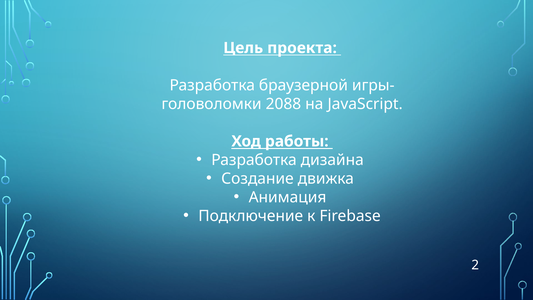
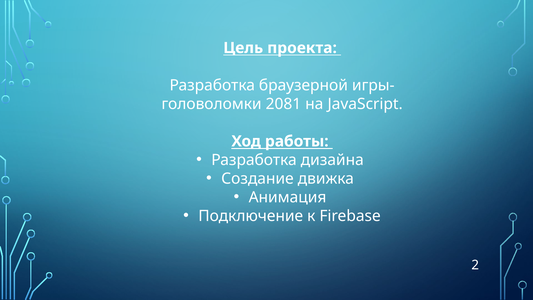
2088: 2088 -> 2081
